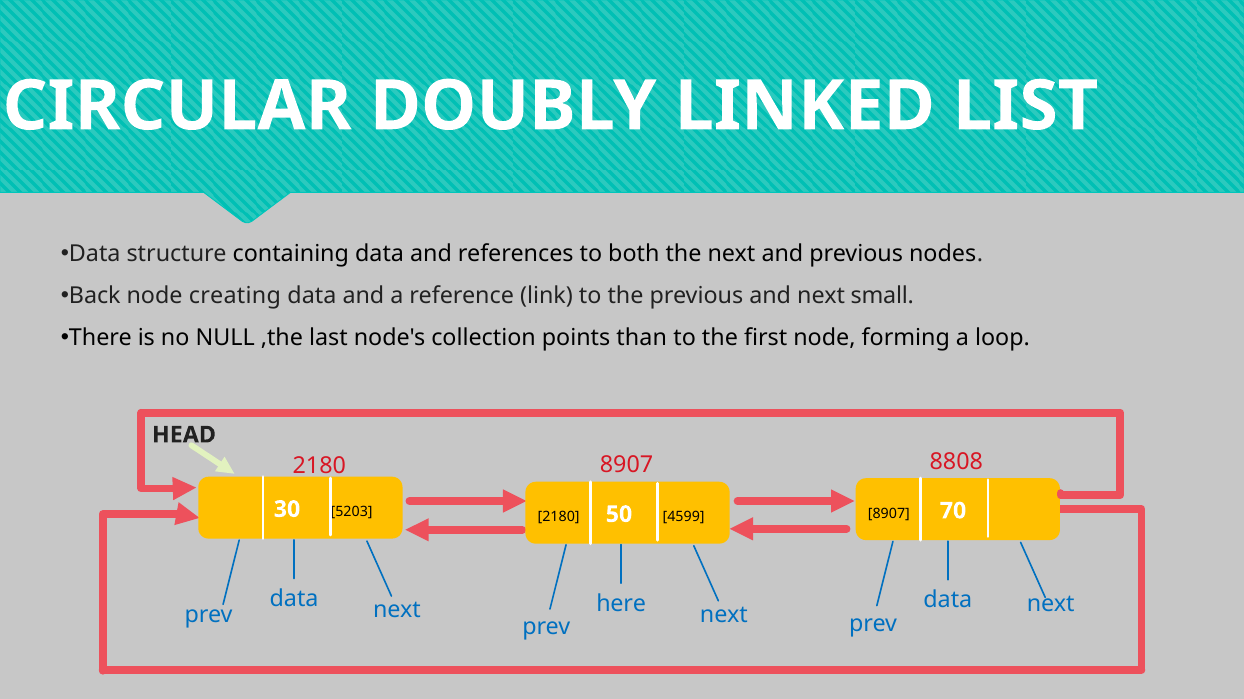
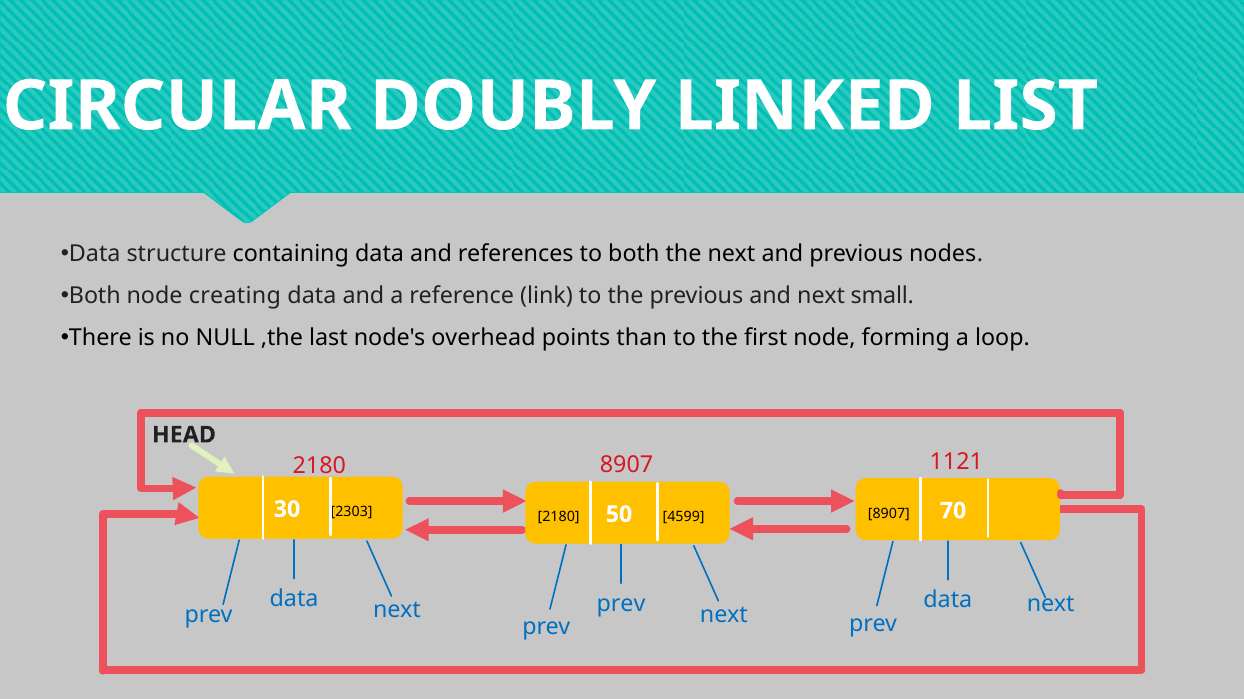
Back at (95, 296): Back -> Both
collection: collection -> overhead
8808: 8808 -> 1121
5203: 5203 -> 2303
here at (621, 604): here -> prev
